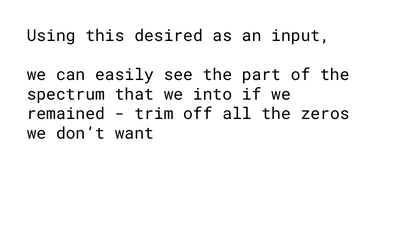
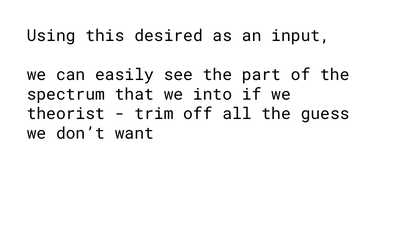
remained: remained -> theorist
zeros: zeros -> guess
